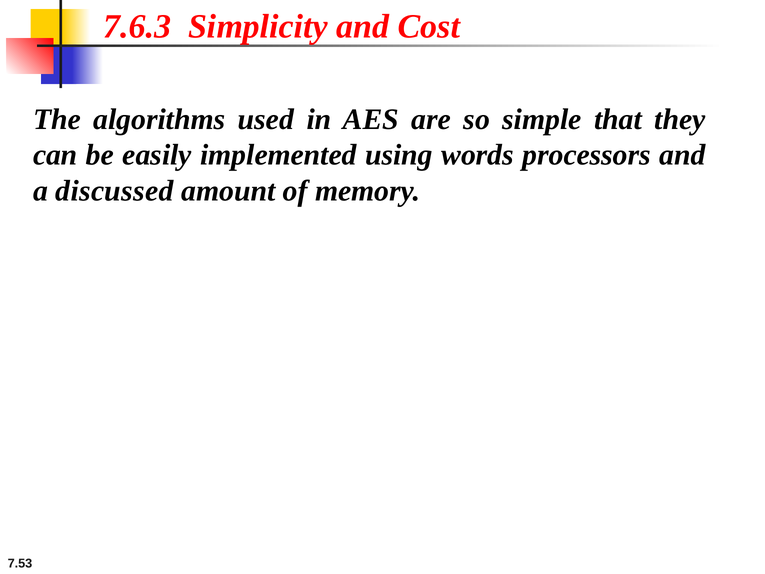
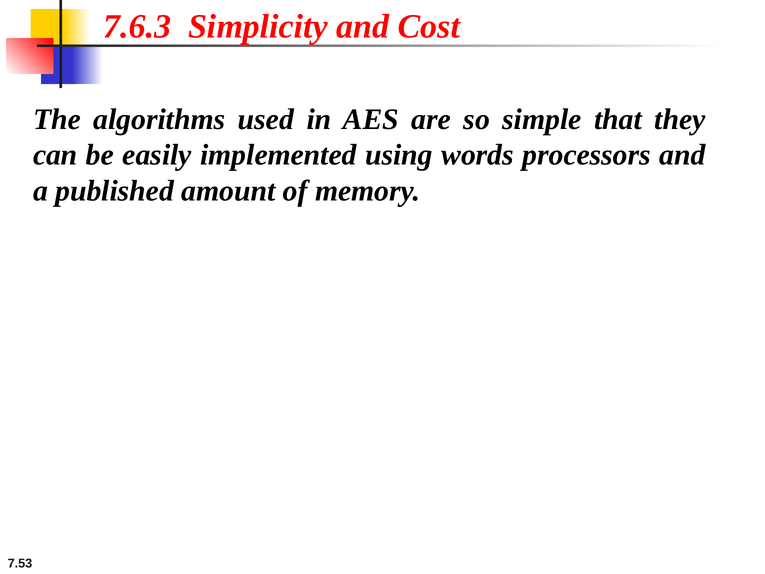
discussed: discussed -> published
